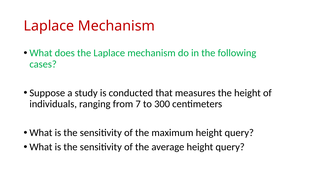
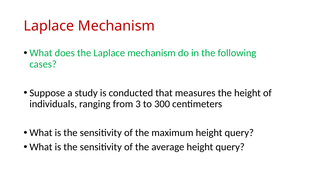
7: 7 -> 3
